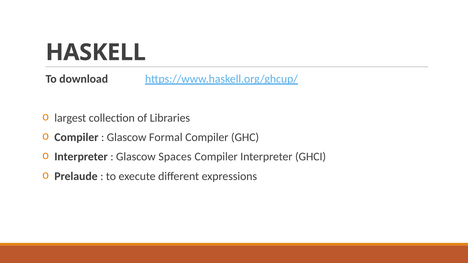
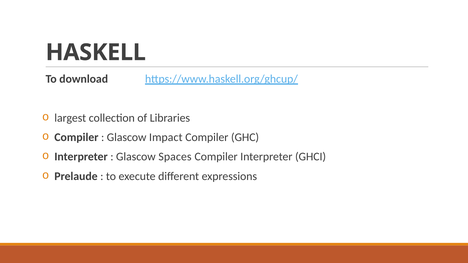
Formal: Formal -> Impact
